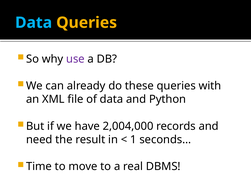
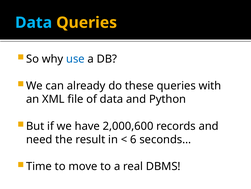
use colour: purple -> blue
2,004,000: 2,004,000 -> 2,000,600
1: 1 -> 6
